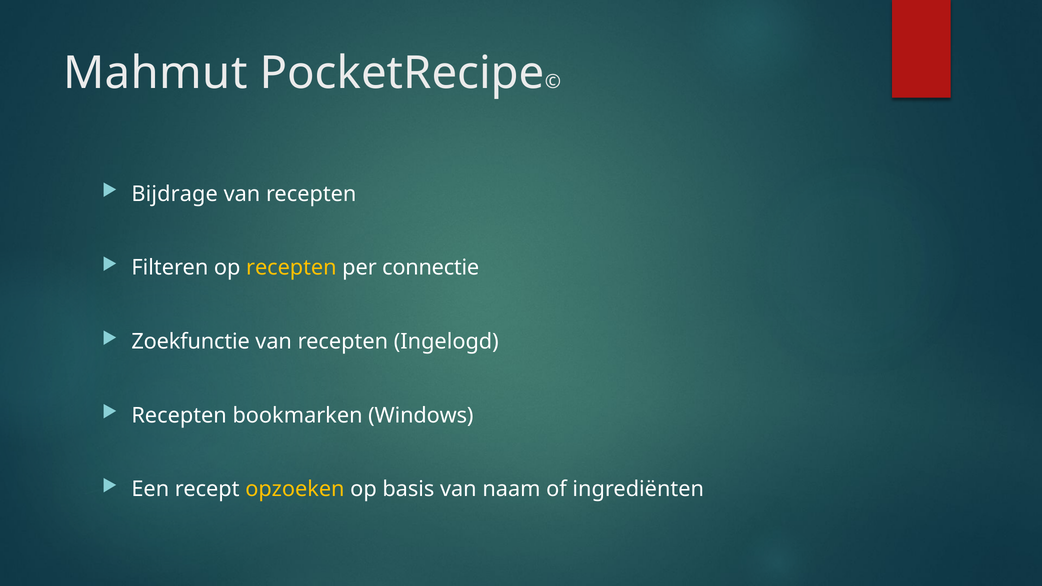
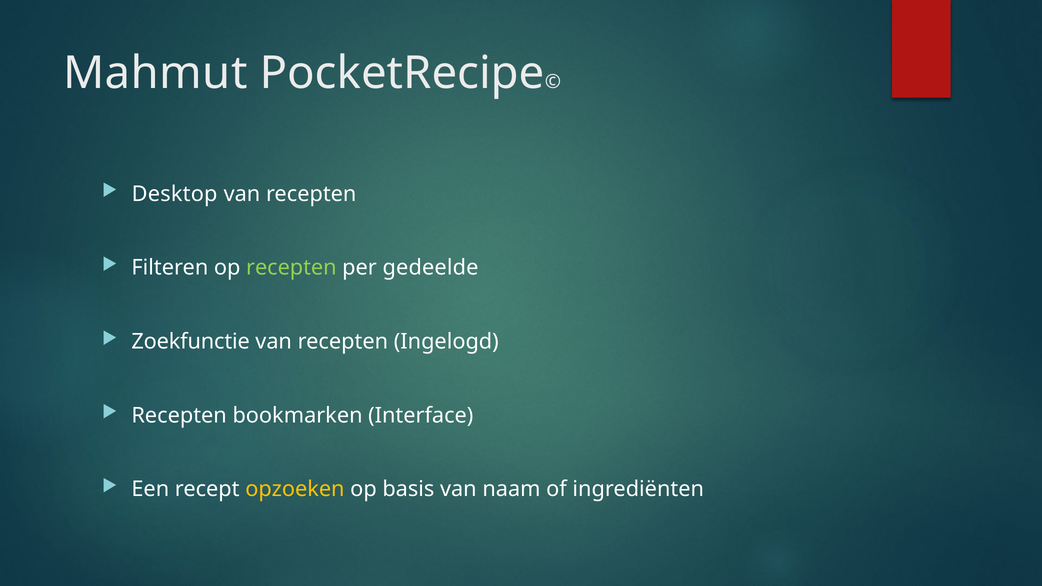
Bijdrage: Bijdrage -> Desktop
recepten at (291, 268) colour: yellow -> light green
connectie: connectie -> gedeelde
Windows: Windows -> Interface
